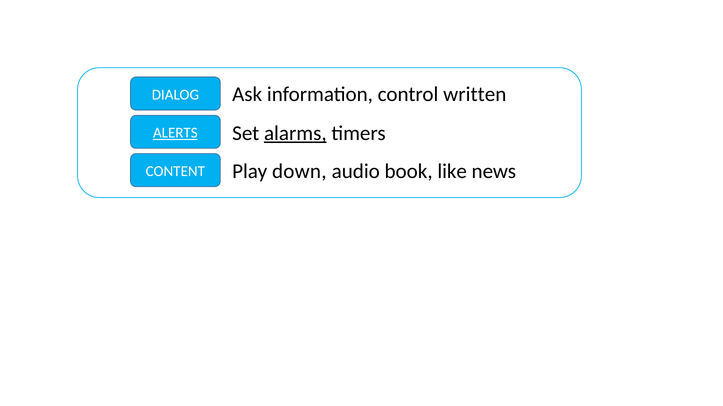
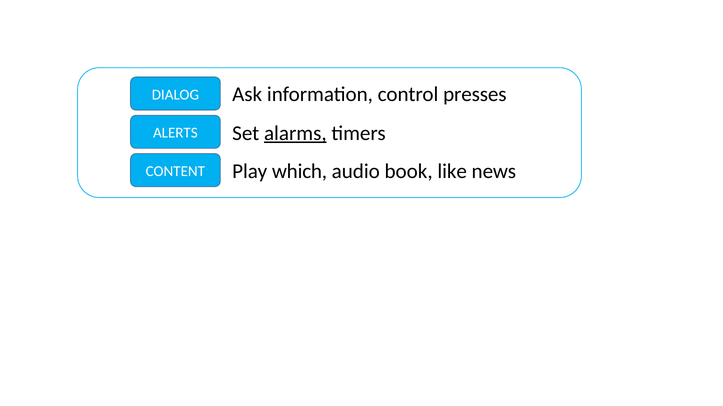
written: written -> presses
ALERTS underline: present -> none
down: down -> which
